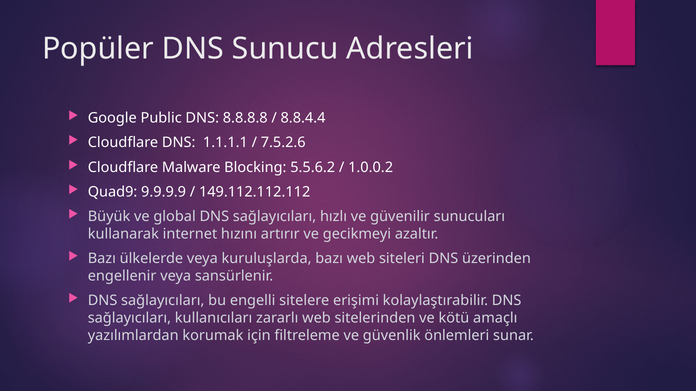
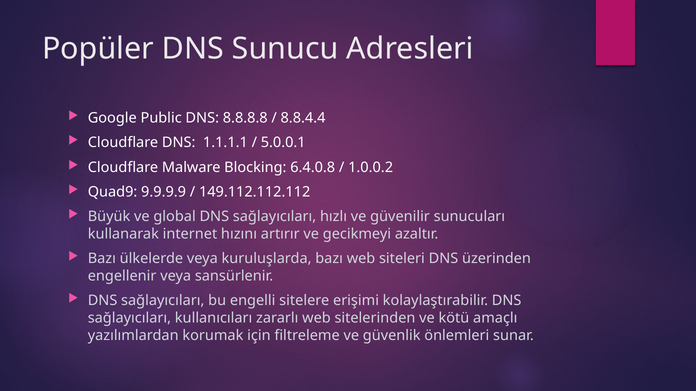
7.5.2.6: 7.5.2.6 -> 5.0.0.1
5.5.6.2: 5.5.6.2 -> 6.4.0.8
